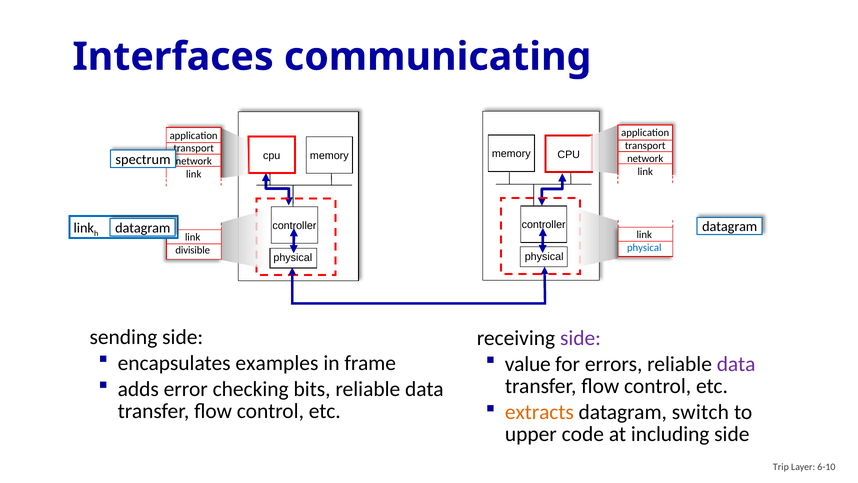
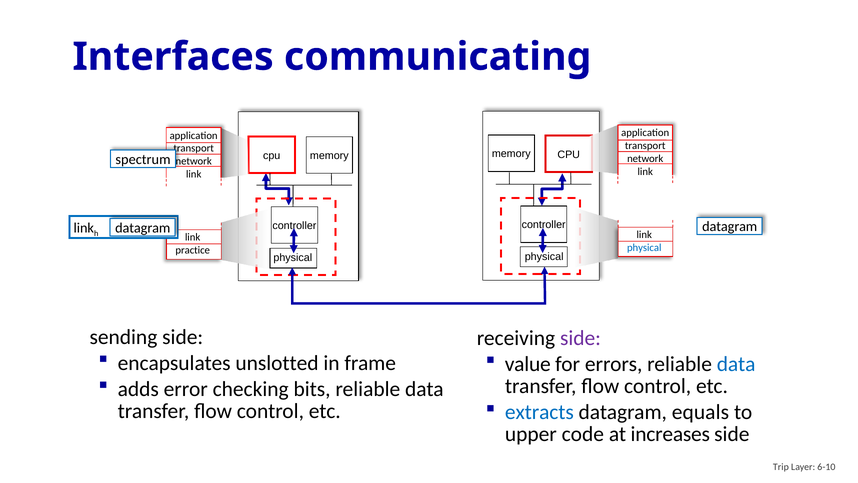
divisible: divisible -> practice
examples: examples -> unslotted
data at (736, 364) colour: purple -> blue
extracts colour: orange -> blue
switch: switch -> equals
including: including -> increases
